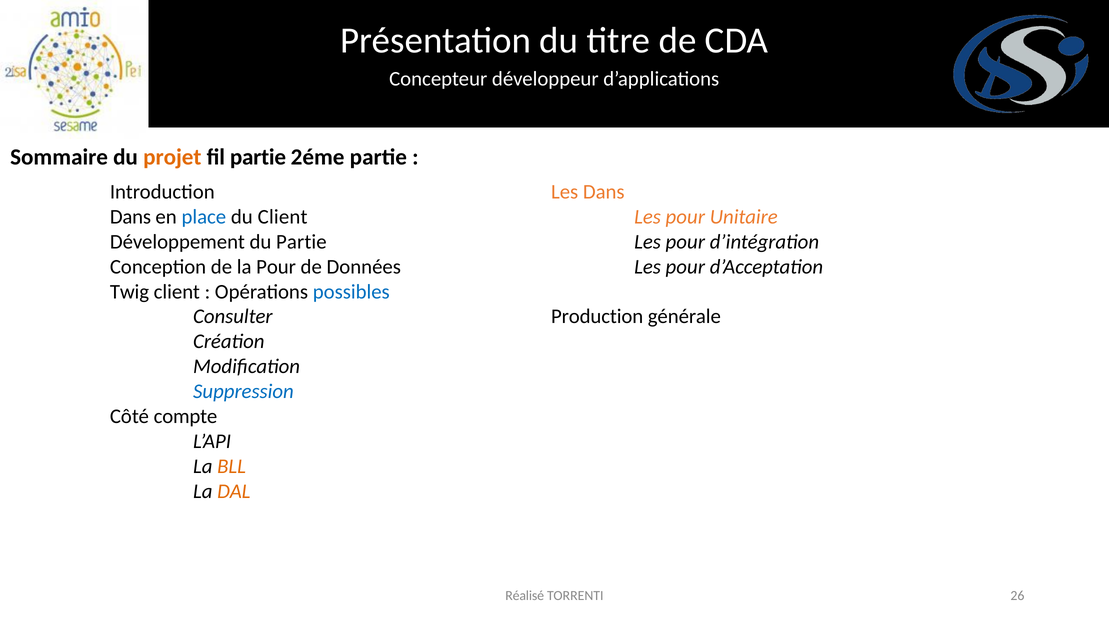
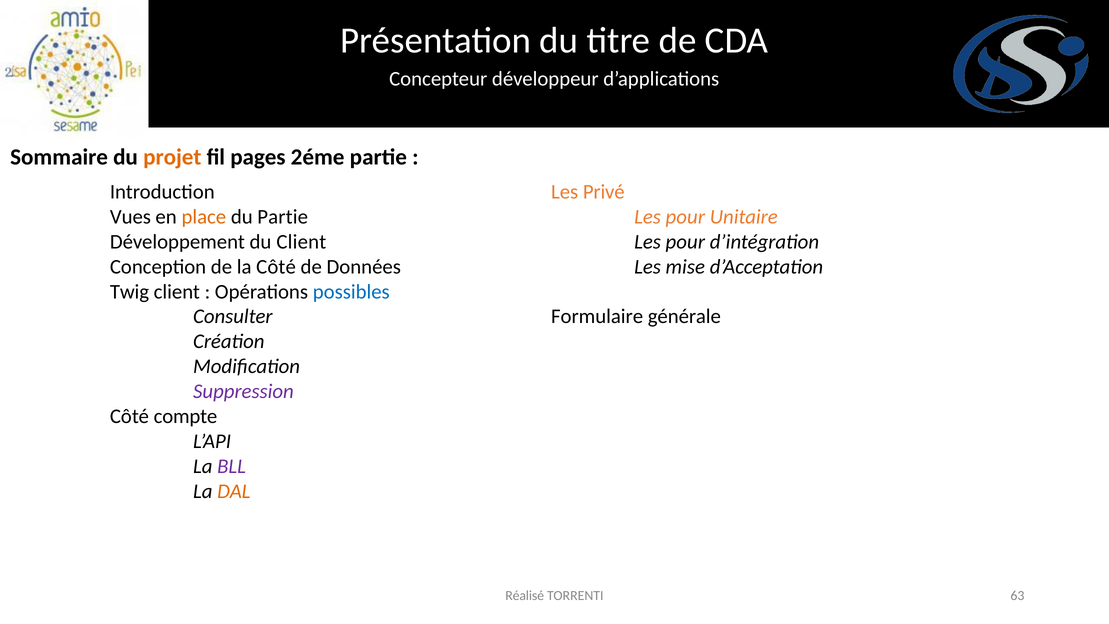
fil partie: partie -> pages
Les Dans: Dans -> Privé
Dans at (130, 217): Dans -> Vues
place colour: blue -> orange
du Client: Client -> Partie
du Partie: Partie -> Client
la Pour: Pour -> Côté
pour at (685, 267): pour -> mise
Production: Production -> Formulaire
Suppression colour: blue -> purple
BLL colour: orange -> purple
26: 26 -> 63
